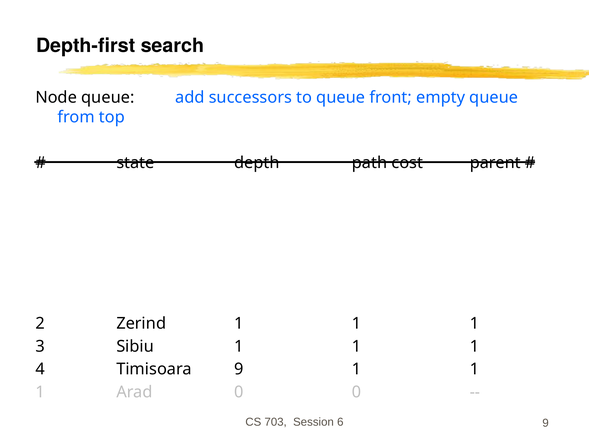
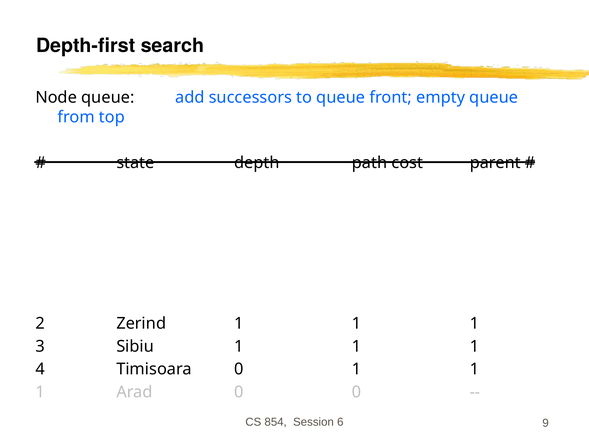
Timisoara 9: 9 -> 0
703: 703 -> 854
